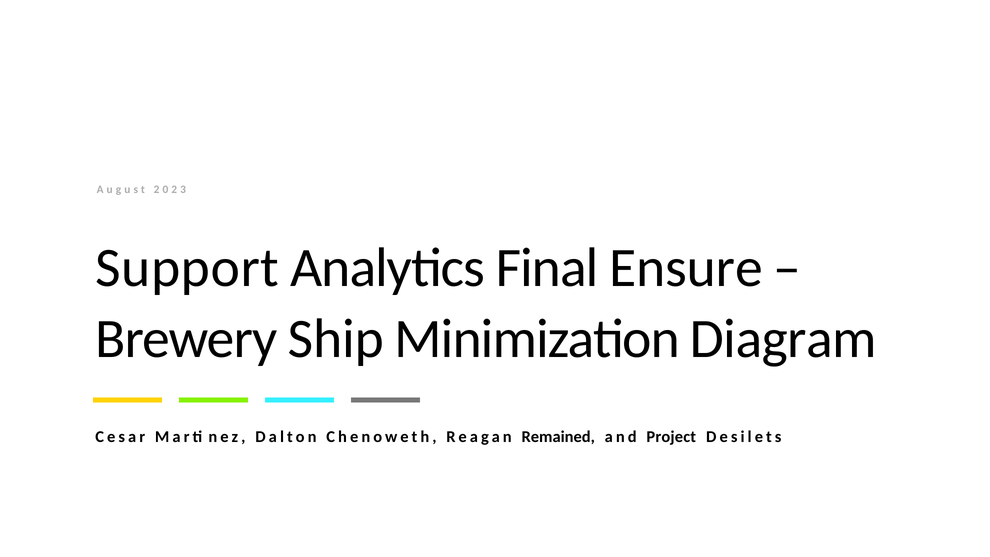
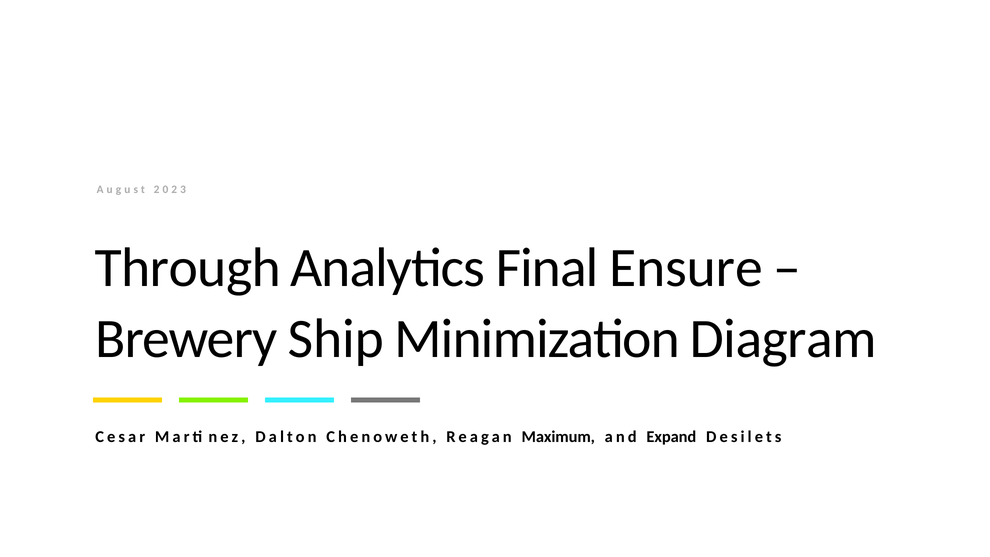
Support: Support -> Through
Remained: Remained -> Maximum
Project: Project -> Expand
